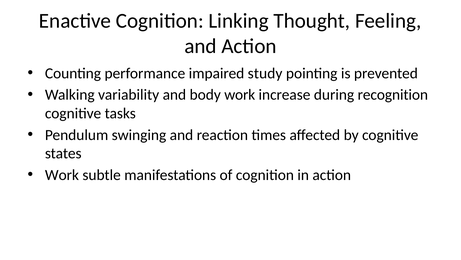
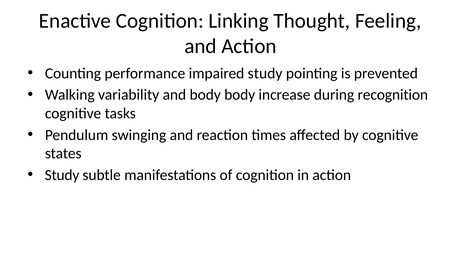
body work: work -> body
Work at (62, 175): Work -> Study
